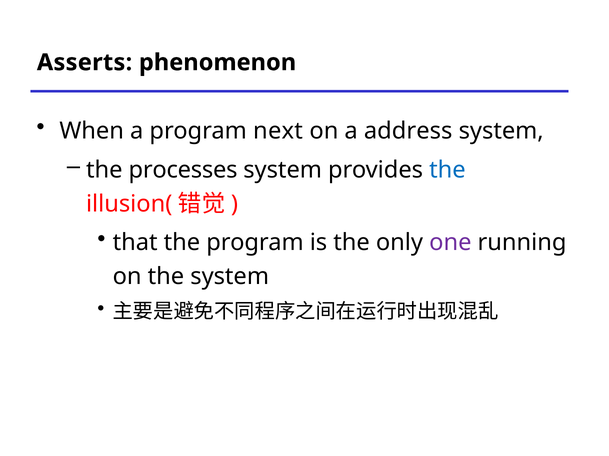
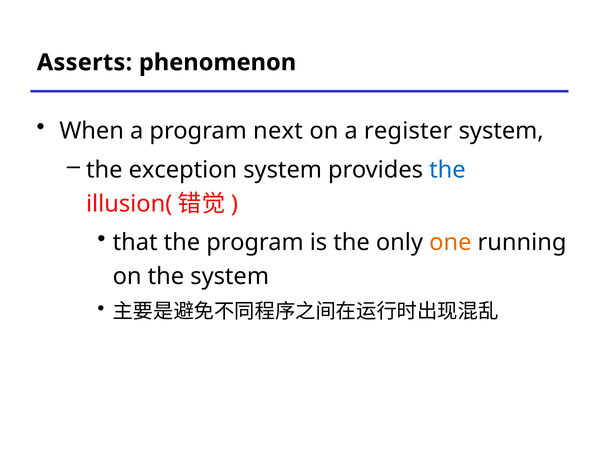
address: address -> register
processes: processes -> exception
one colour: purple -> orange
